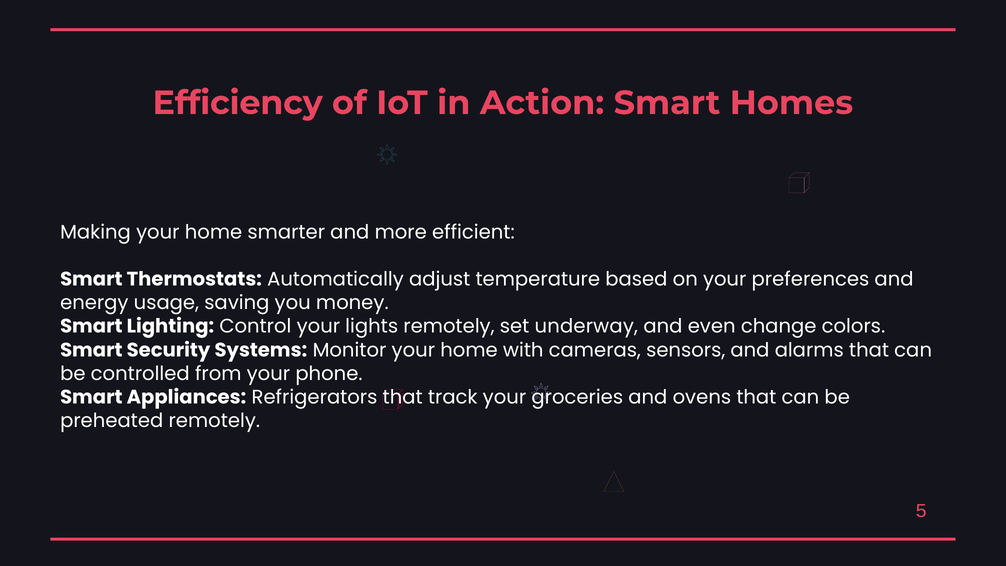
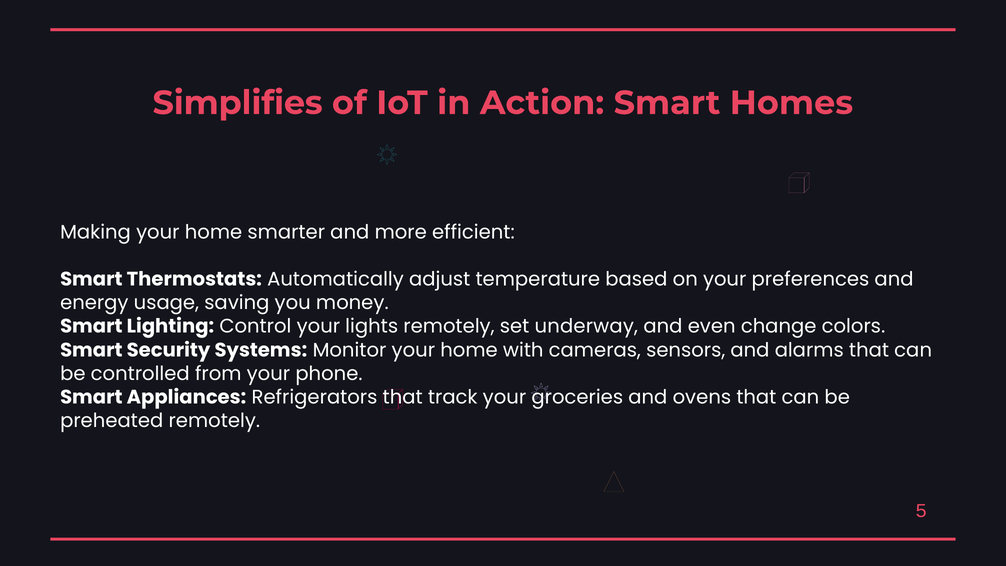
Efficiency: Efficiency -> Simplifies
